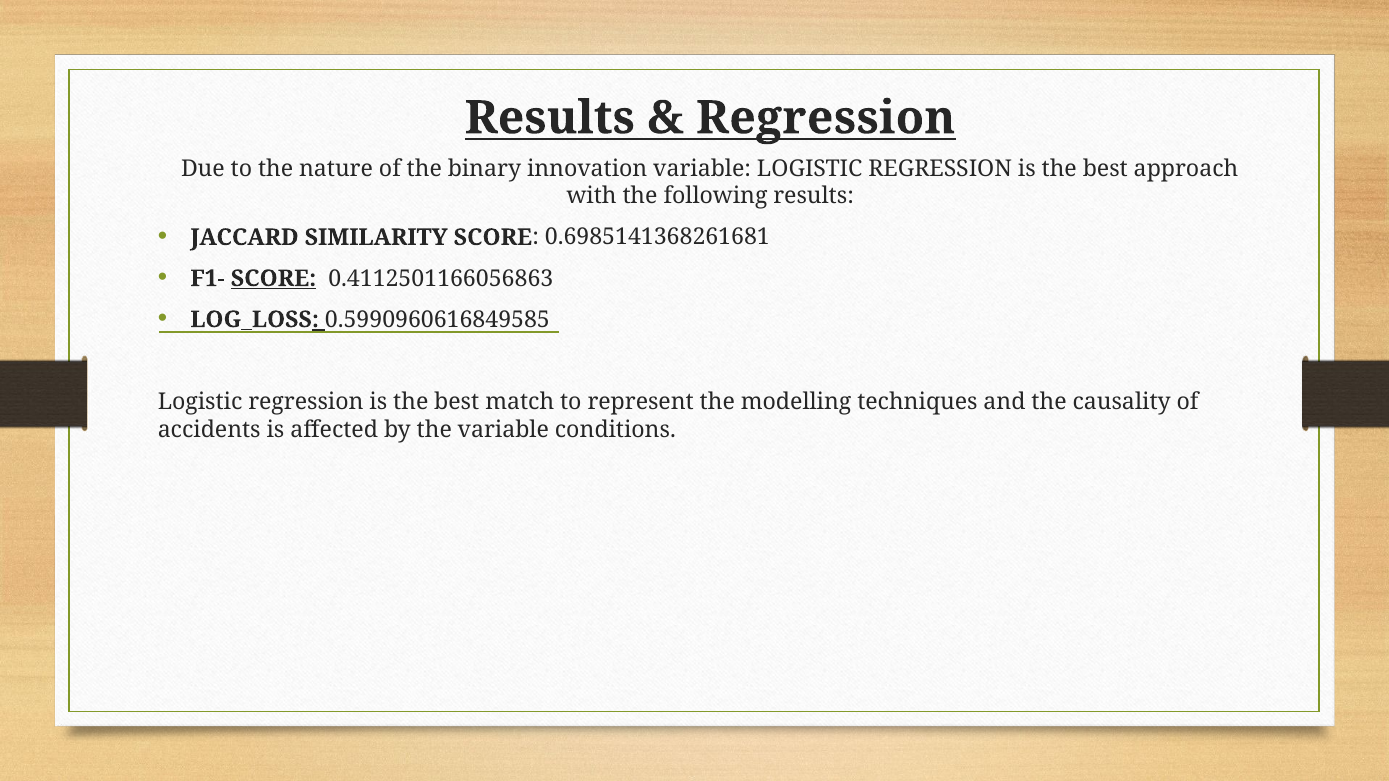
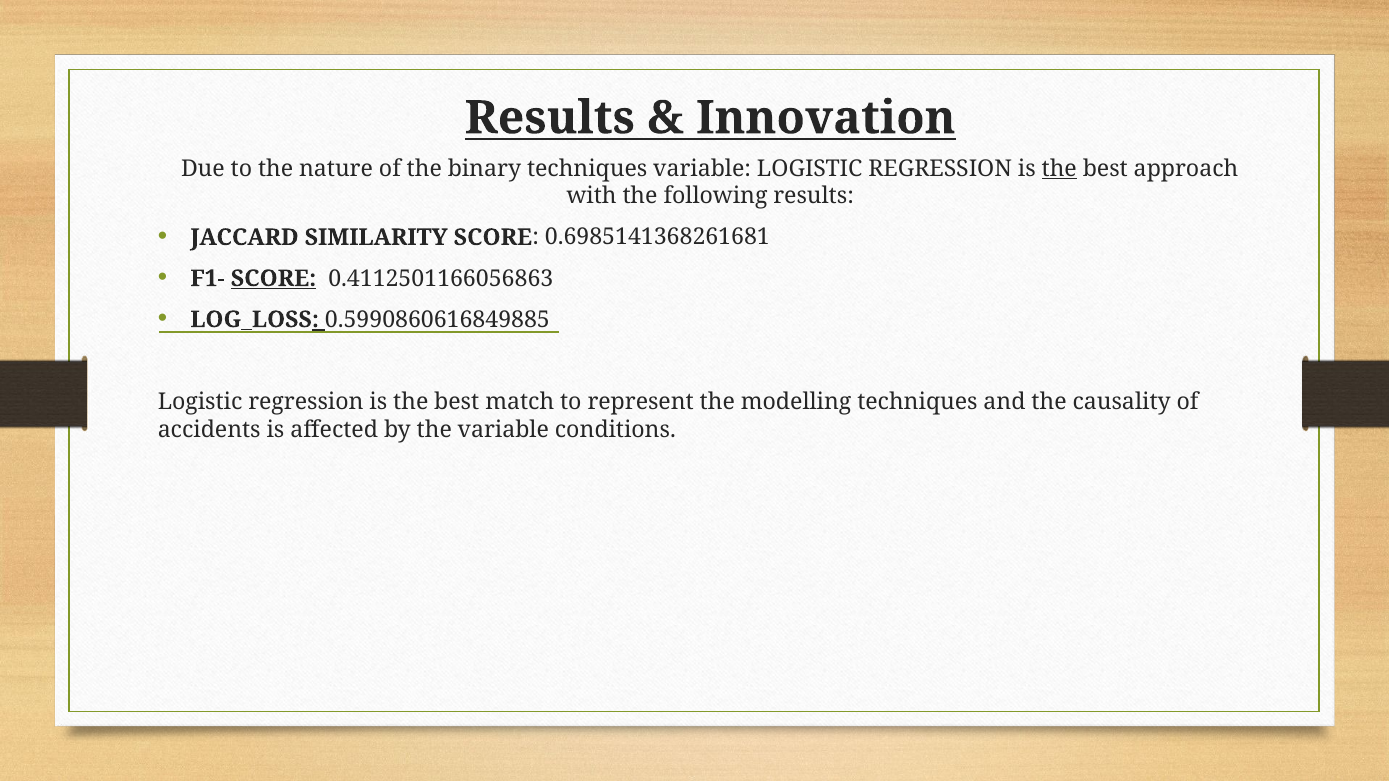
Regression at (826, 118): Regression -> Innovation
binary innovation: innovation -> techniques
the at (1059, 169) underline: none -> present
0.5990960616849585: 0.5990960616849585 -> 0.5990860616849885
